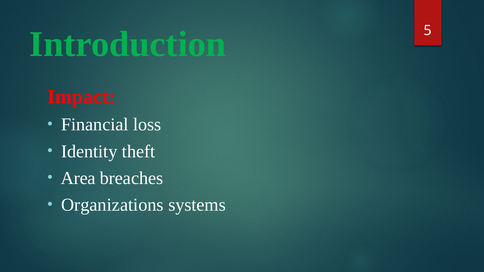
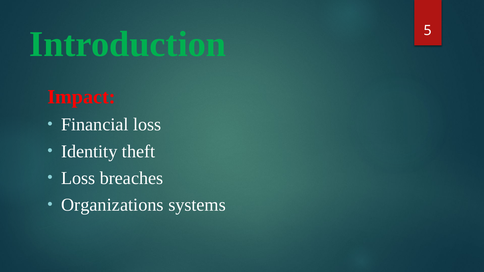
Area at (78, 178): Area -> Loss
